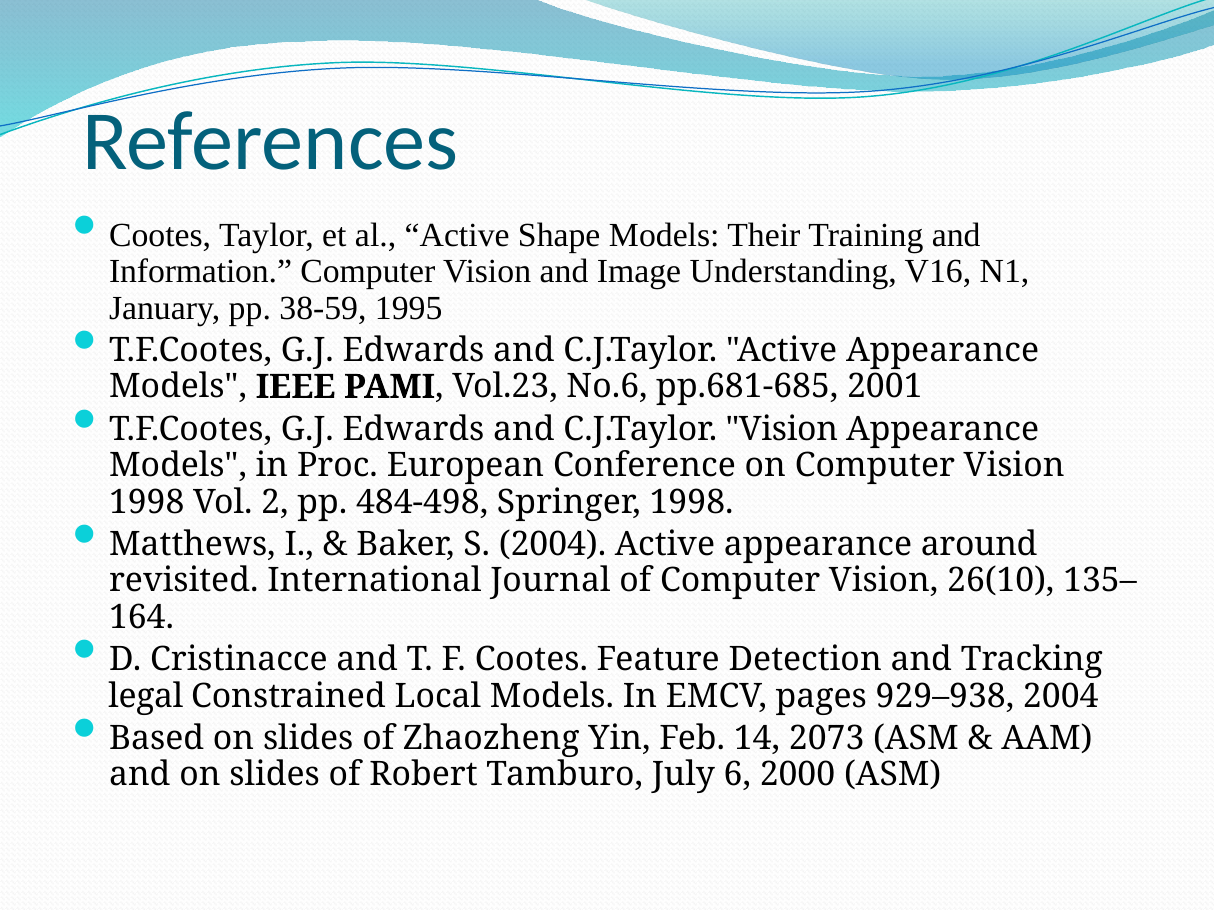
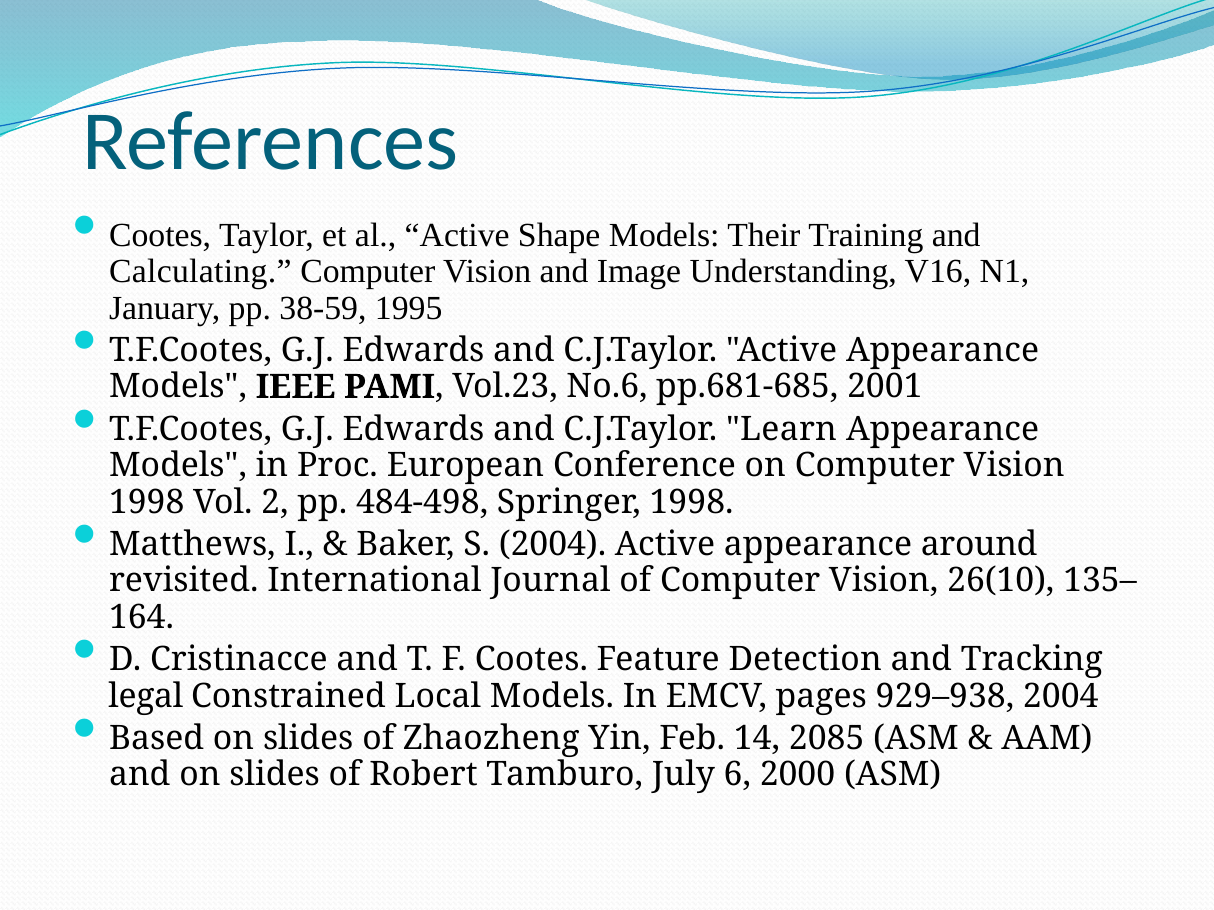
Information: Information -> Calculating
C.J.Taylor Vision: Vision -> Learn
2073: 2073 -> 2085
